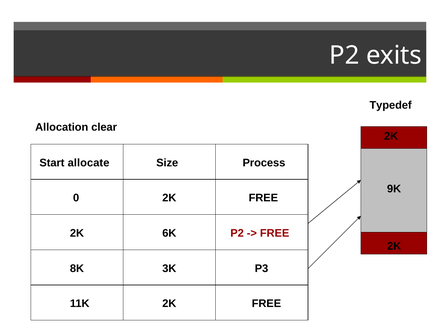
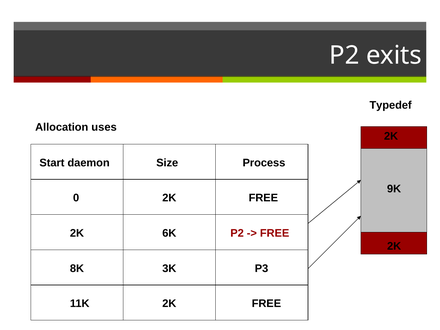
clear: clear -> uses
allocate: allocate -> daemon
